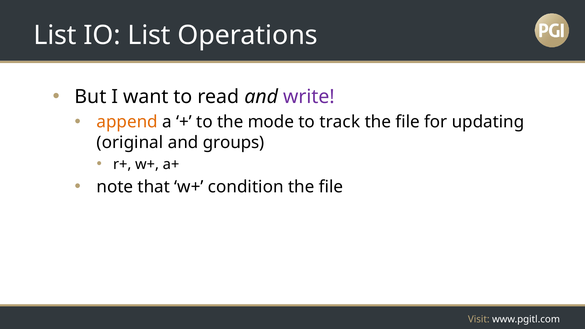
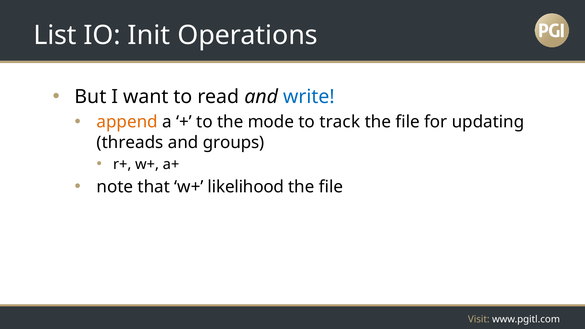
IO List: List -> Init
write colour: purple -> blue
original: original -> threads
condition: condition -> likelihood
